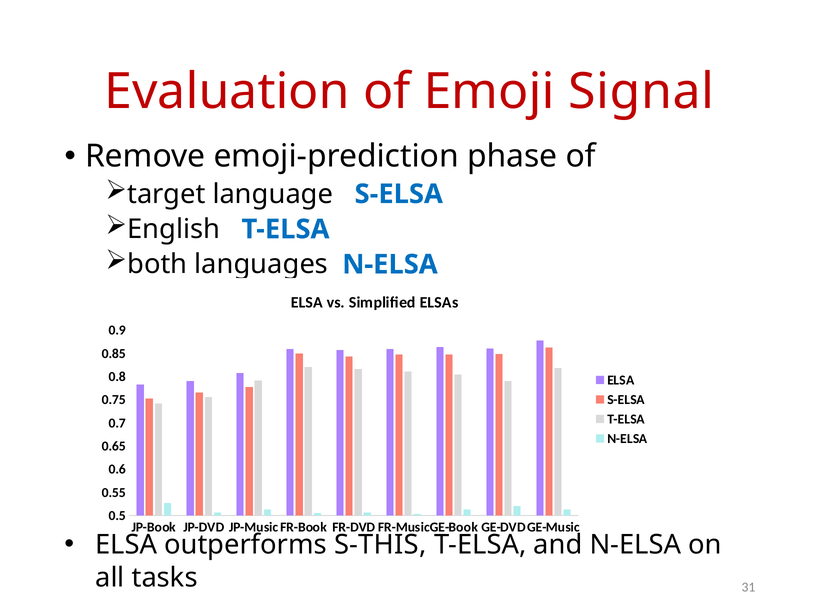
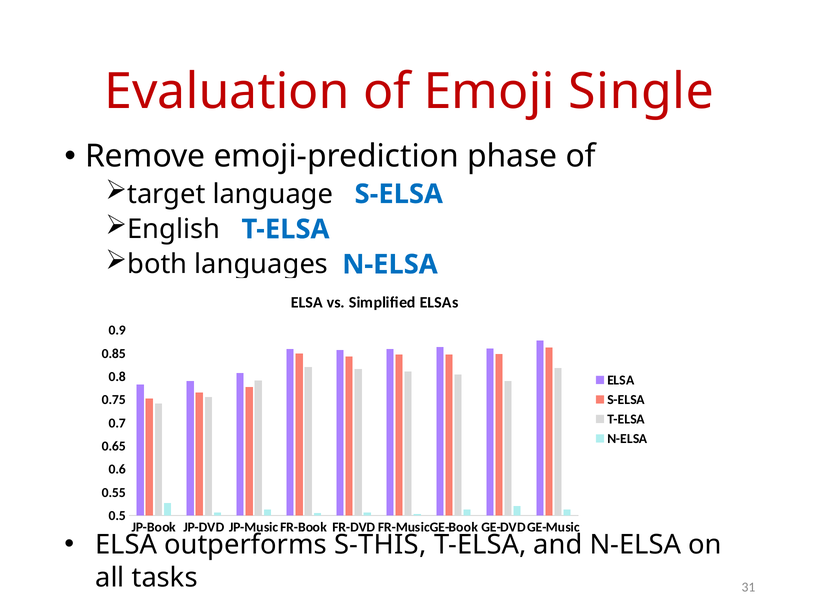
Signal: Signal -> Single
